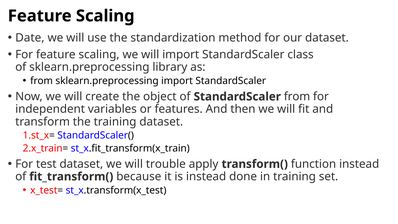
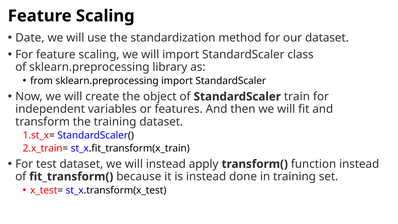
StandardScaler from: from -> train
will trouble: trouble -> instead
